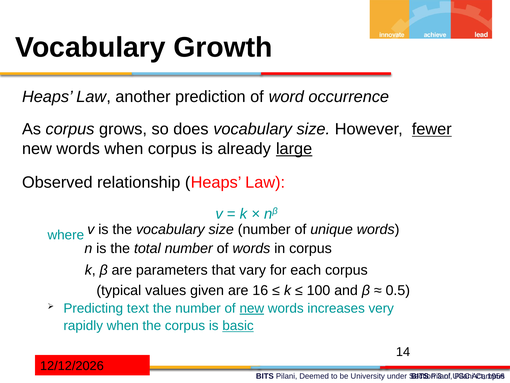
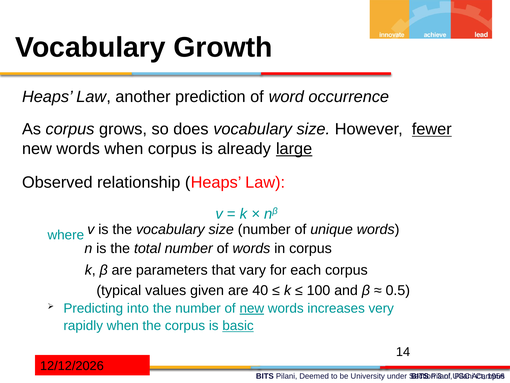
16: 16 -> 40
text: text -> into
